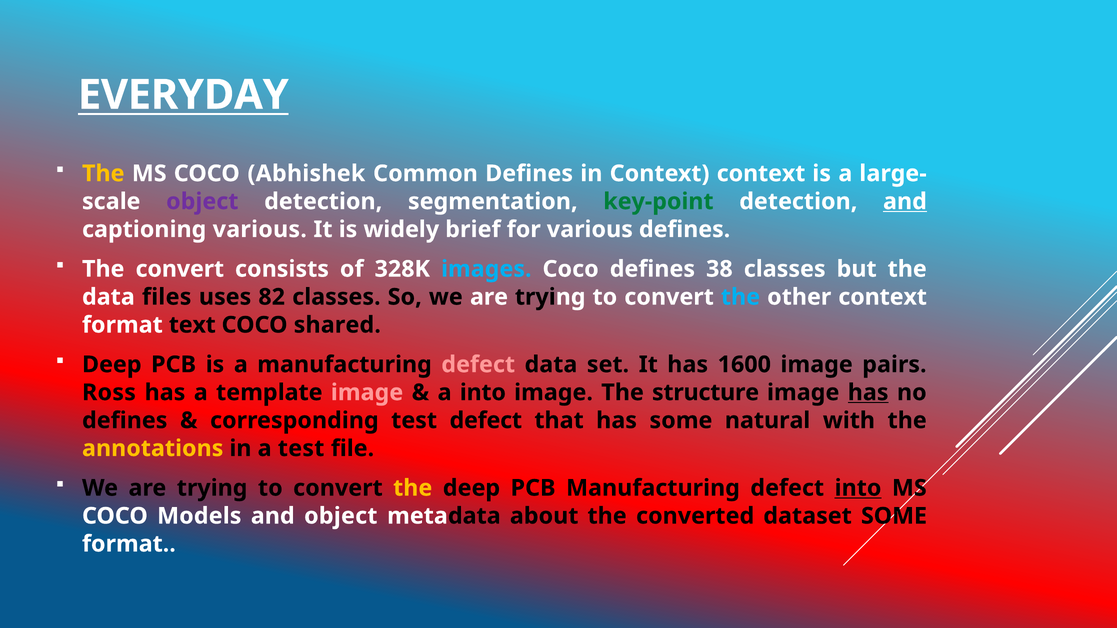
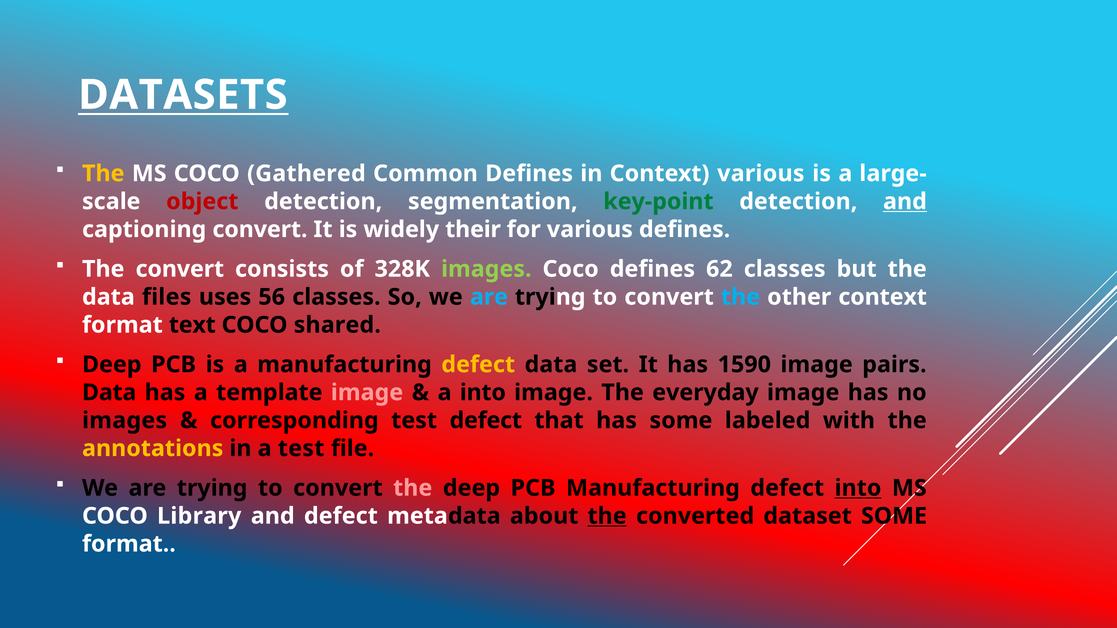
EVERYDAY: EVERYDAY -> DATASETS
Abhishek: Abhishek -> Gathered
Context context: context -> various
object at (202, 202) colour: purple -> red
captioning various: various -> convert
brief: brief -> their
images at (486, 269) colour: light blue -> light green
38: 38 -> 62
82: 82 -> 56
are at (489, 297) colour: white -> light blue
defect at (478, 365) colour: pink -> yellow
1600: 1600 -> 1590
Ross at (109, 393): Ross -> Data
structure: structure -> everyday
has at (868, 393) underline: present -> none
defines at (125, 421): defines -> images
natural: natural -> labeled
the at (413, 488) colour: yellow -> pink
Models: Models -> Library
and object: object -> defect
the at (607, 516) underline: none -> present
